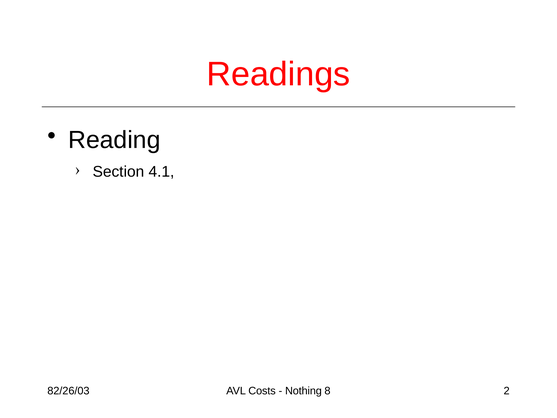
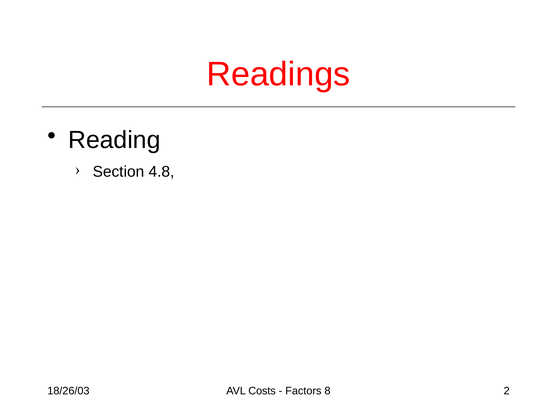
4.1: 4.1 -> 4.8
82/26/03: 82/26/03 -> 18/26/03
Nothing: Nothing -> Factors
